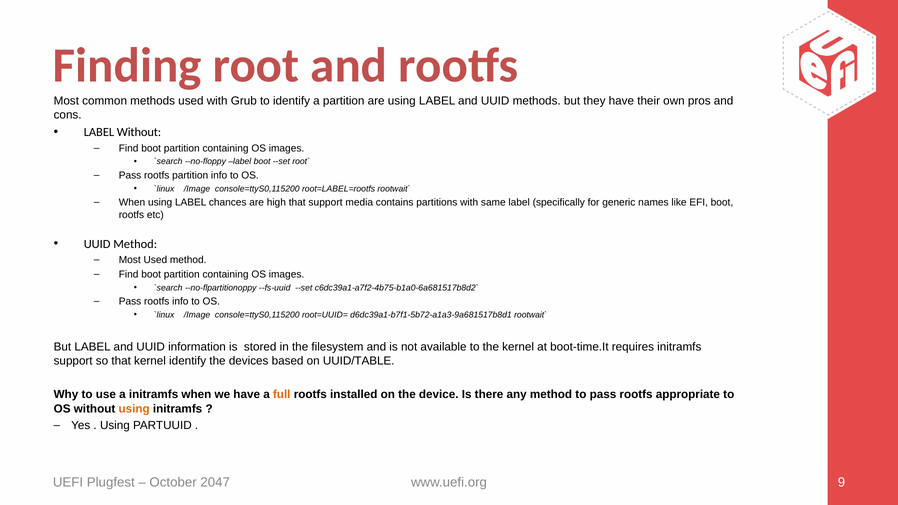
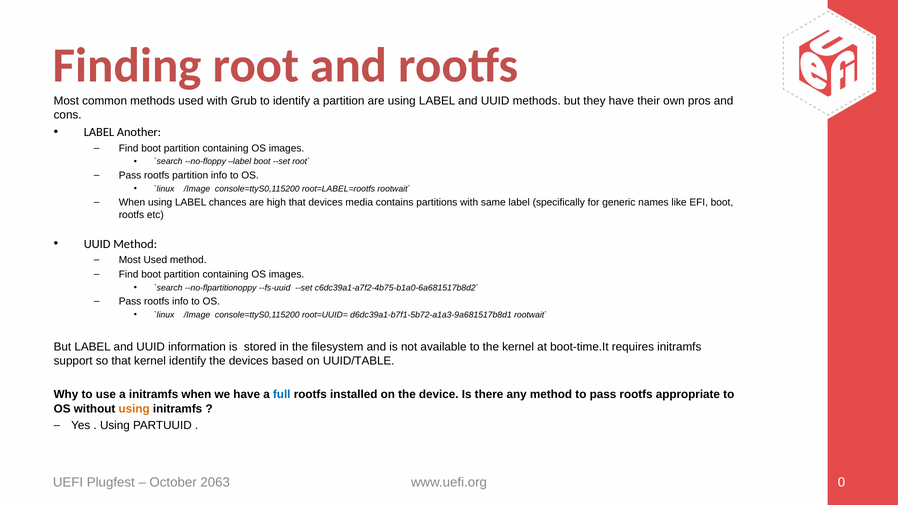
LABEL Without: Without -> Another
that support: support -> devices
full colour: orange -> blue
2047: 2047 -> 2063
9: 9 -> 0
